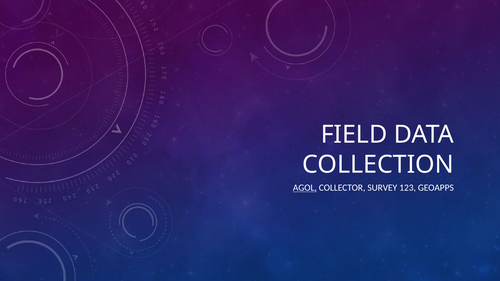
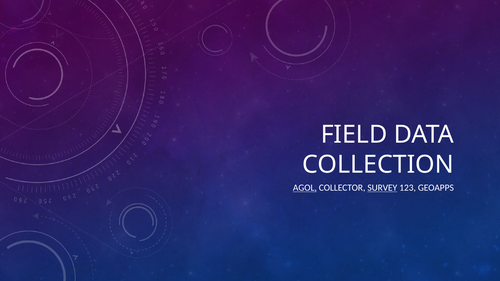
SURVEY underline: none -> present
